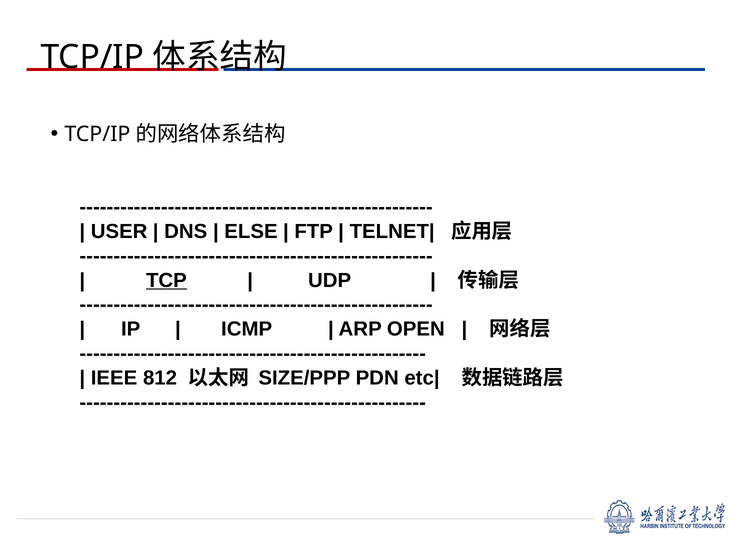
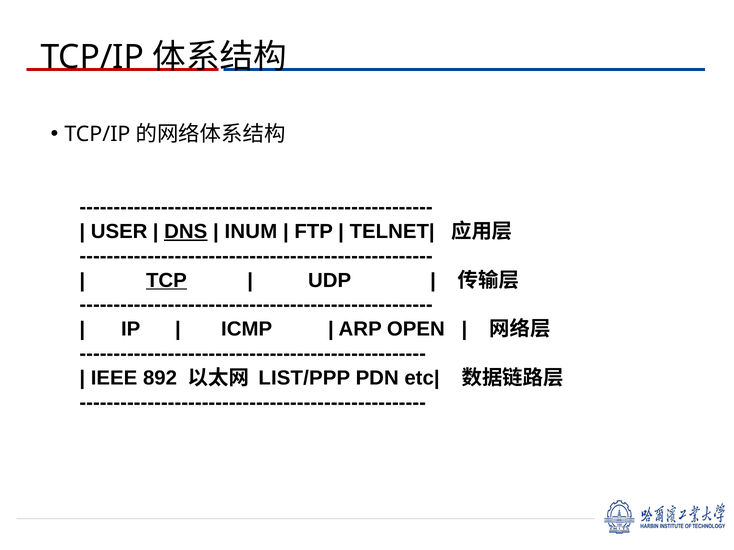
DNS underline: none -> present
ELSE: ELSE -> INUM
812: 812 -> 892
SIZE/PPP: SIZE/PPP -> LIST/PPP
